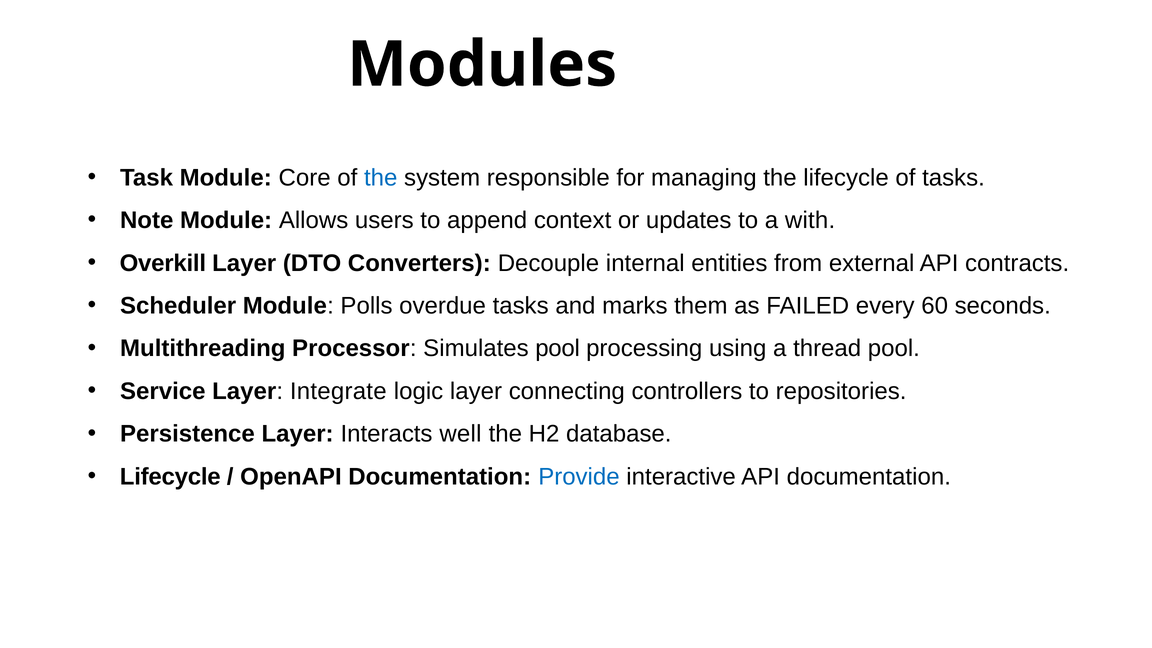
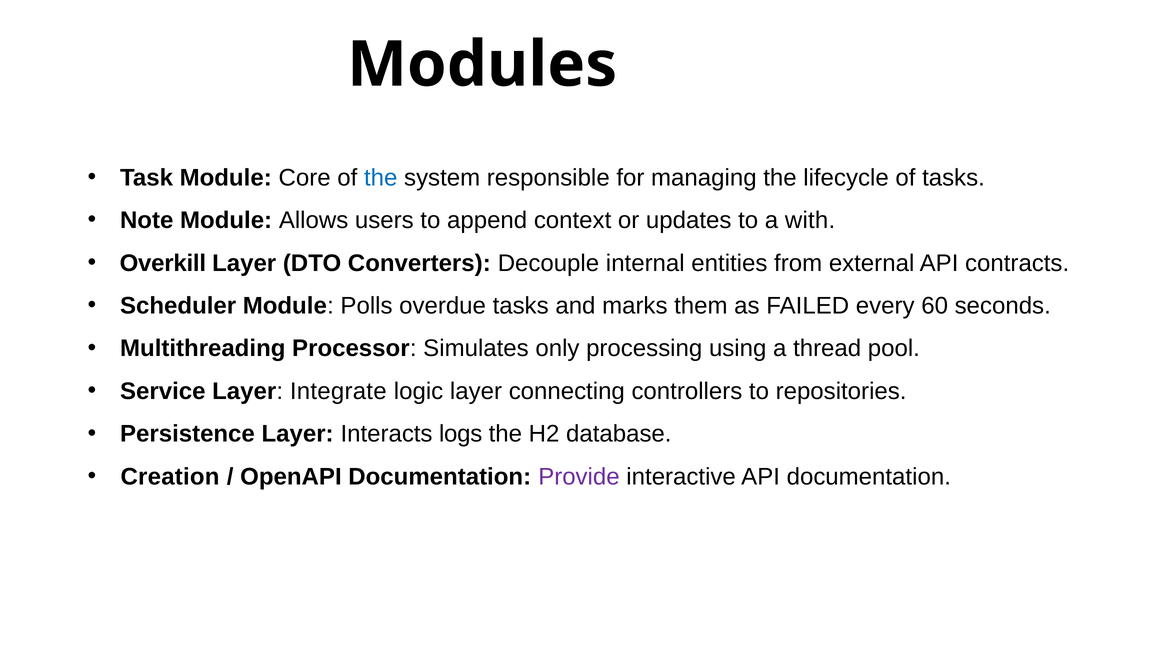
Simulates pool: pool -> only
well: well -> logs
Lifecycle at (170, 477): Lifecycle -> Creation
Provide colour: blue -> purple
